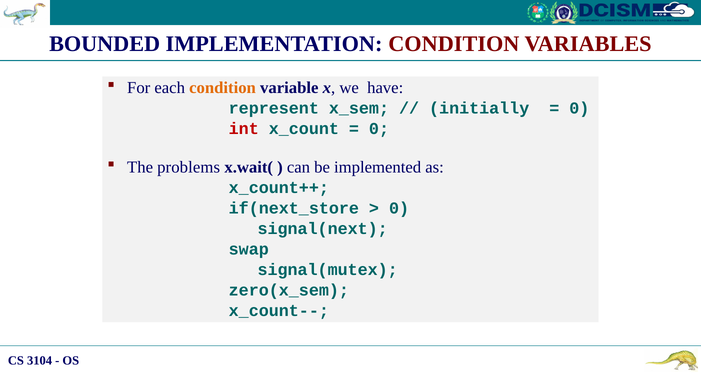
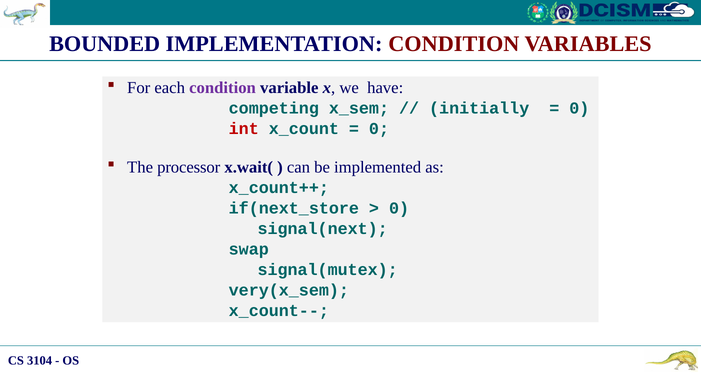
condition at (223, 88) colour: orange -> purple
represent: represent -> competing
problems: problems -> processor
zero(x_sem: zero(x_sem -> very(x_sem
